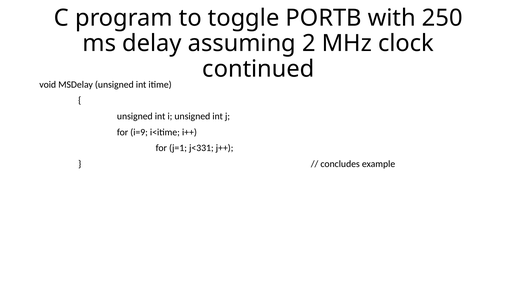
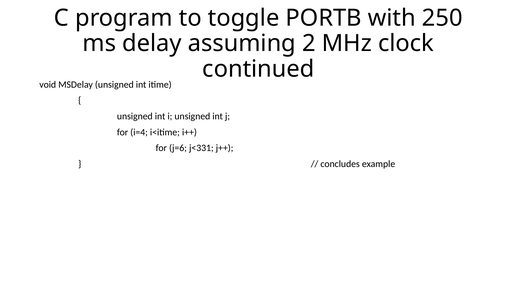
i=9: i=9 -> i=4
j=1: j=1 -> j=6
